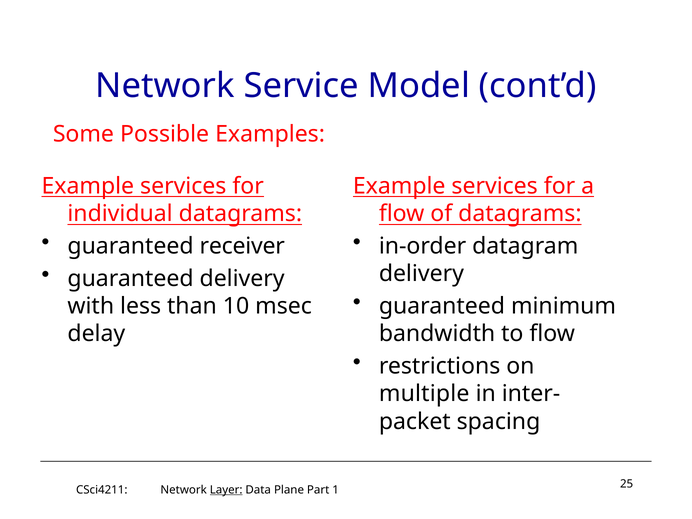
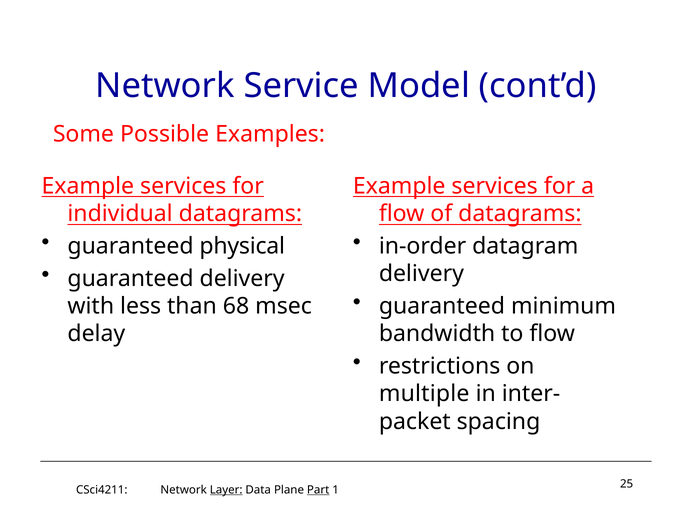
receiver: receiver -> physical
10: 10 -> 68
Part underline: none -> present
